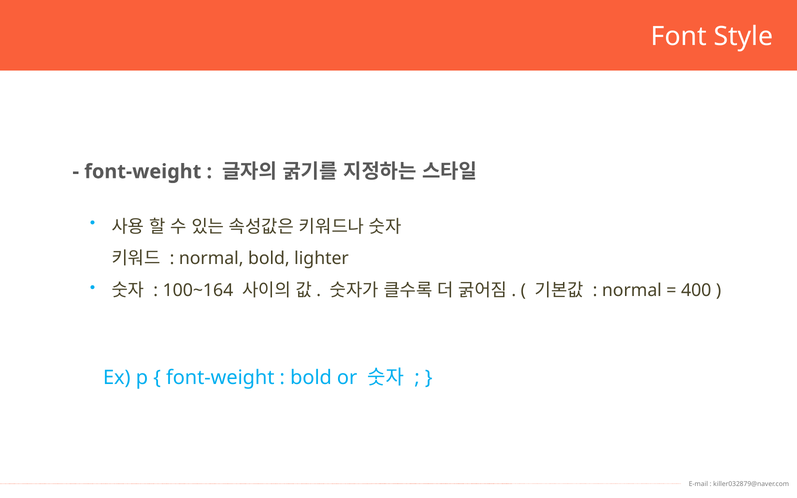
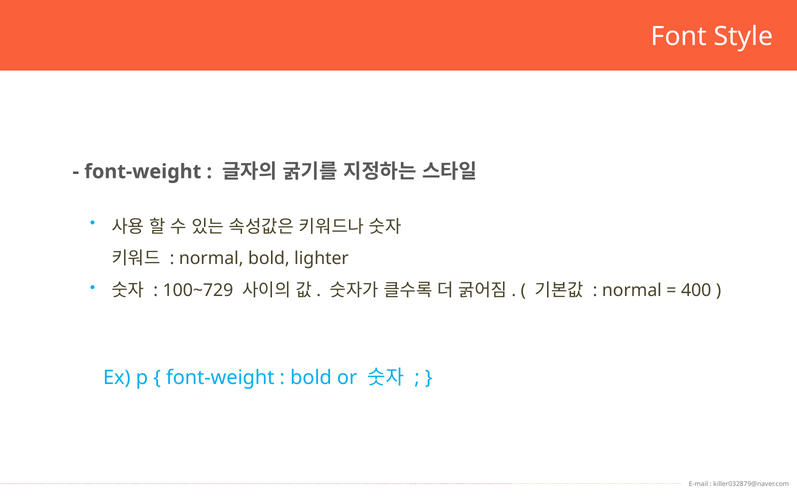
100~164: 100~164 -> 100~729
